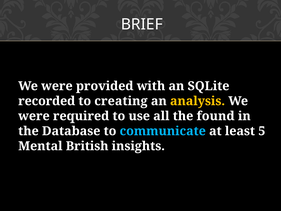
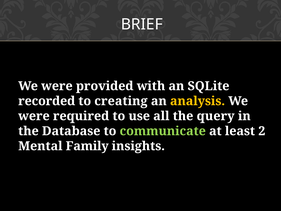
found: found -> query
communicate colour: light blue -> light green
5: 5 -> 2
British: British -> Family
